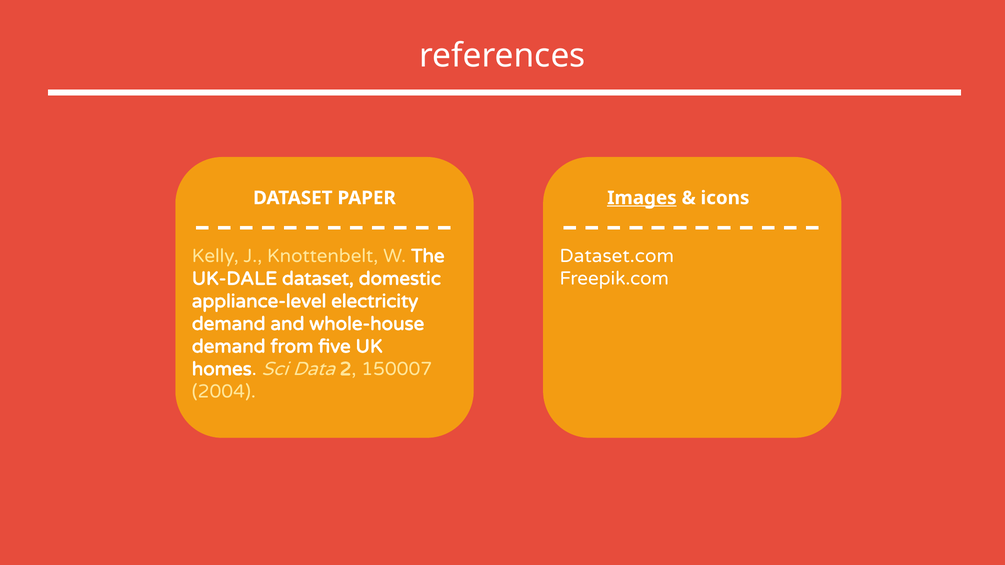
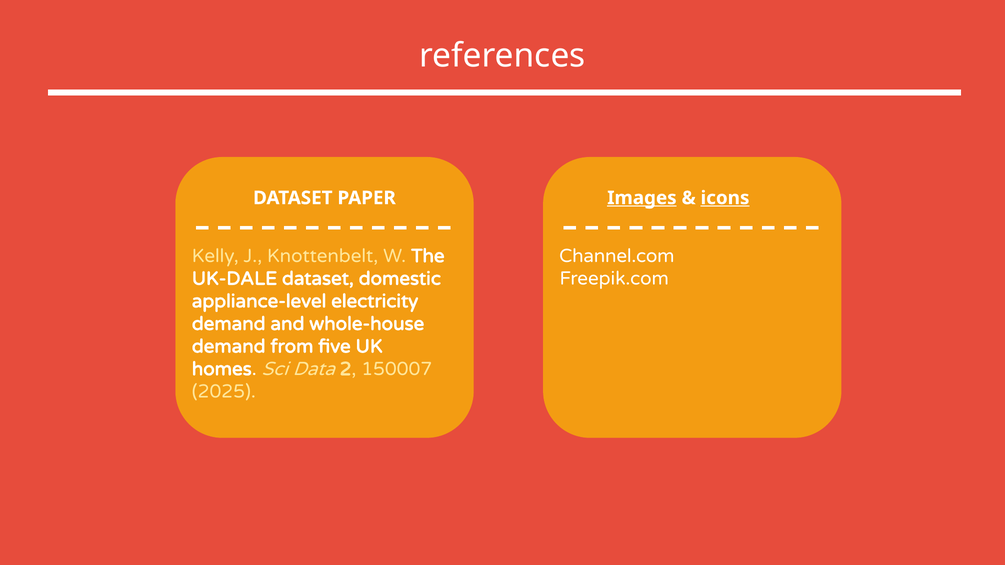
icons underline: none -> present
Dataset.com: Dataset.com -> Channel.com
2004: 2004 -> 2025
